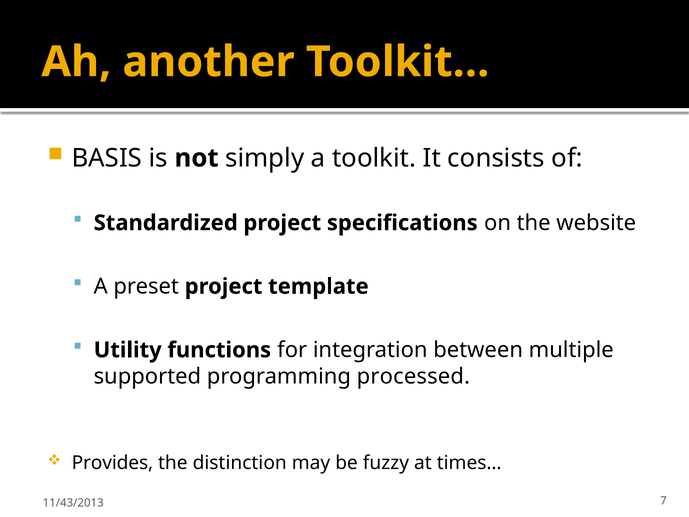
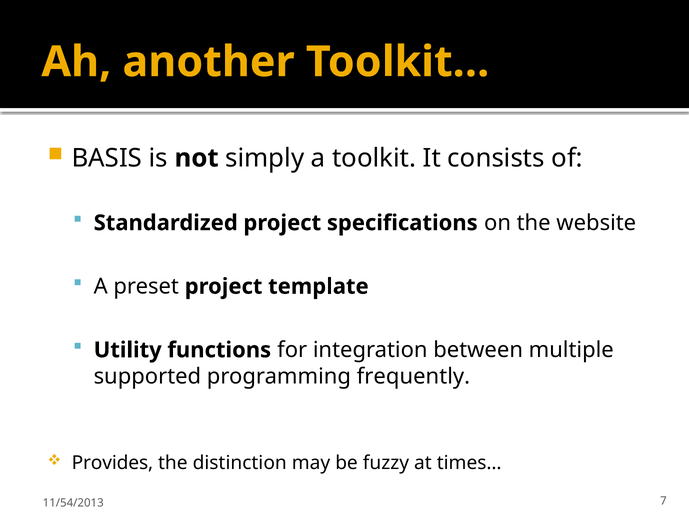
processed: processed -> frequently
11/43/2013: 11/43/2013 -> 11/54/2013
